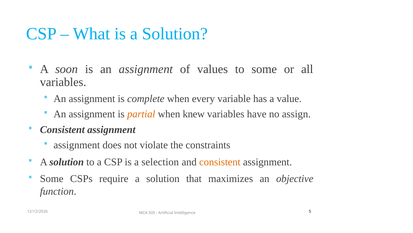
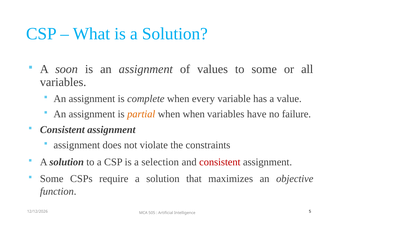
when knew: knew -> when
assign: assign -> failure
consistent at (220, 162) colour: orange -> red
